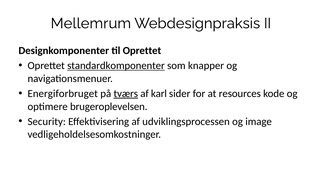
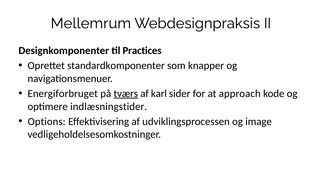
til Oprettet: Oprettet -> Practices
standardkomponenter underline: present -> none
resources: resources -> approach
brugeroplevelsen: brugeroplevelsen -> indlæsningstider
Security: Security -> Options
